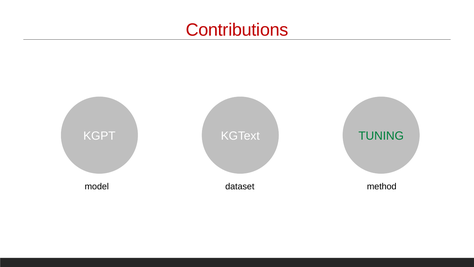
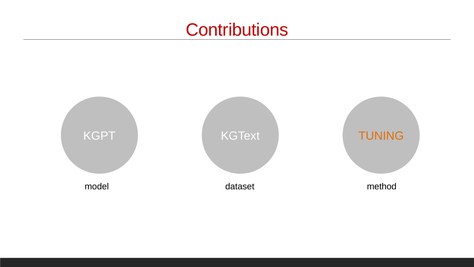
TUNING colour: green -> orange
